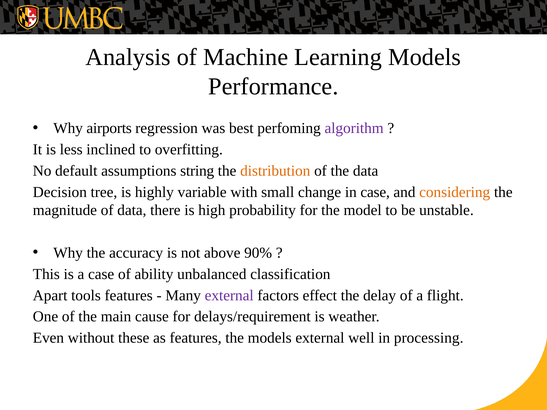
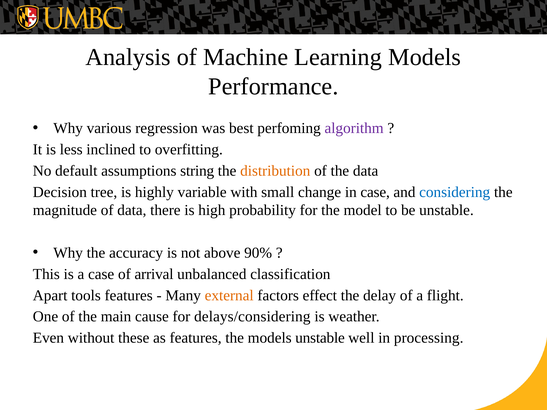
airports: airports -> various
considering colour: orange -> blue
ability: ability -> arrival
external at (229, 296) colour: purple -> orange
delays/requirement: delays/requirement -> delays/considering
models external: external -> unstable
